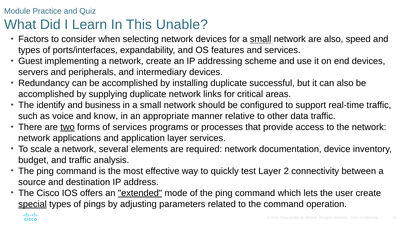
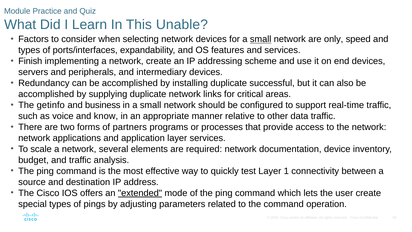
are also: also -> only
Guest: Guest -> Finish
identify: identify -> getinfo
two underline: present -> none
of services: services -> partners
2: 2 -> 1
special underline: present -> none
